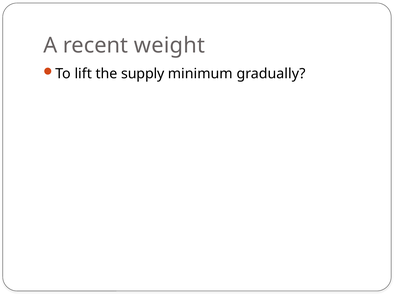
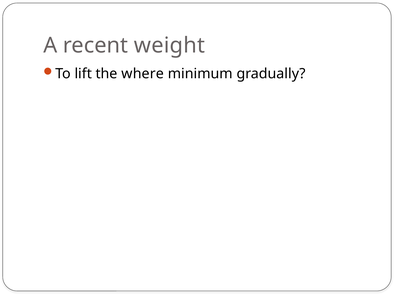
supply: supply -> where
